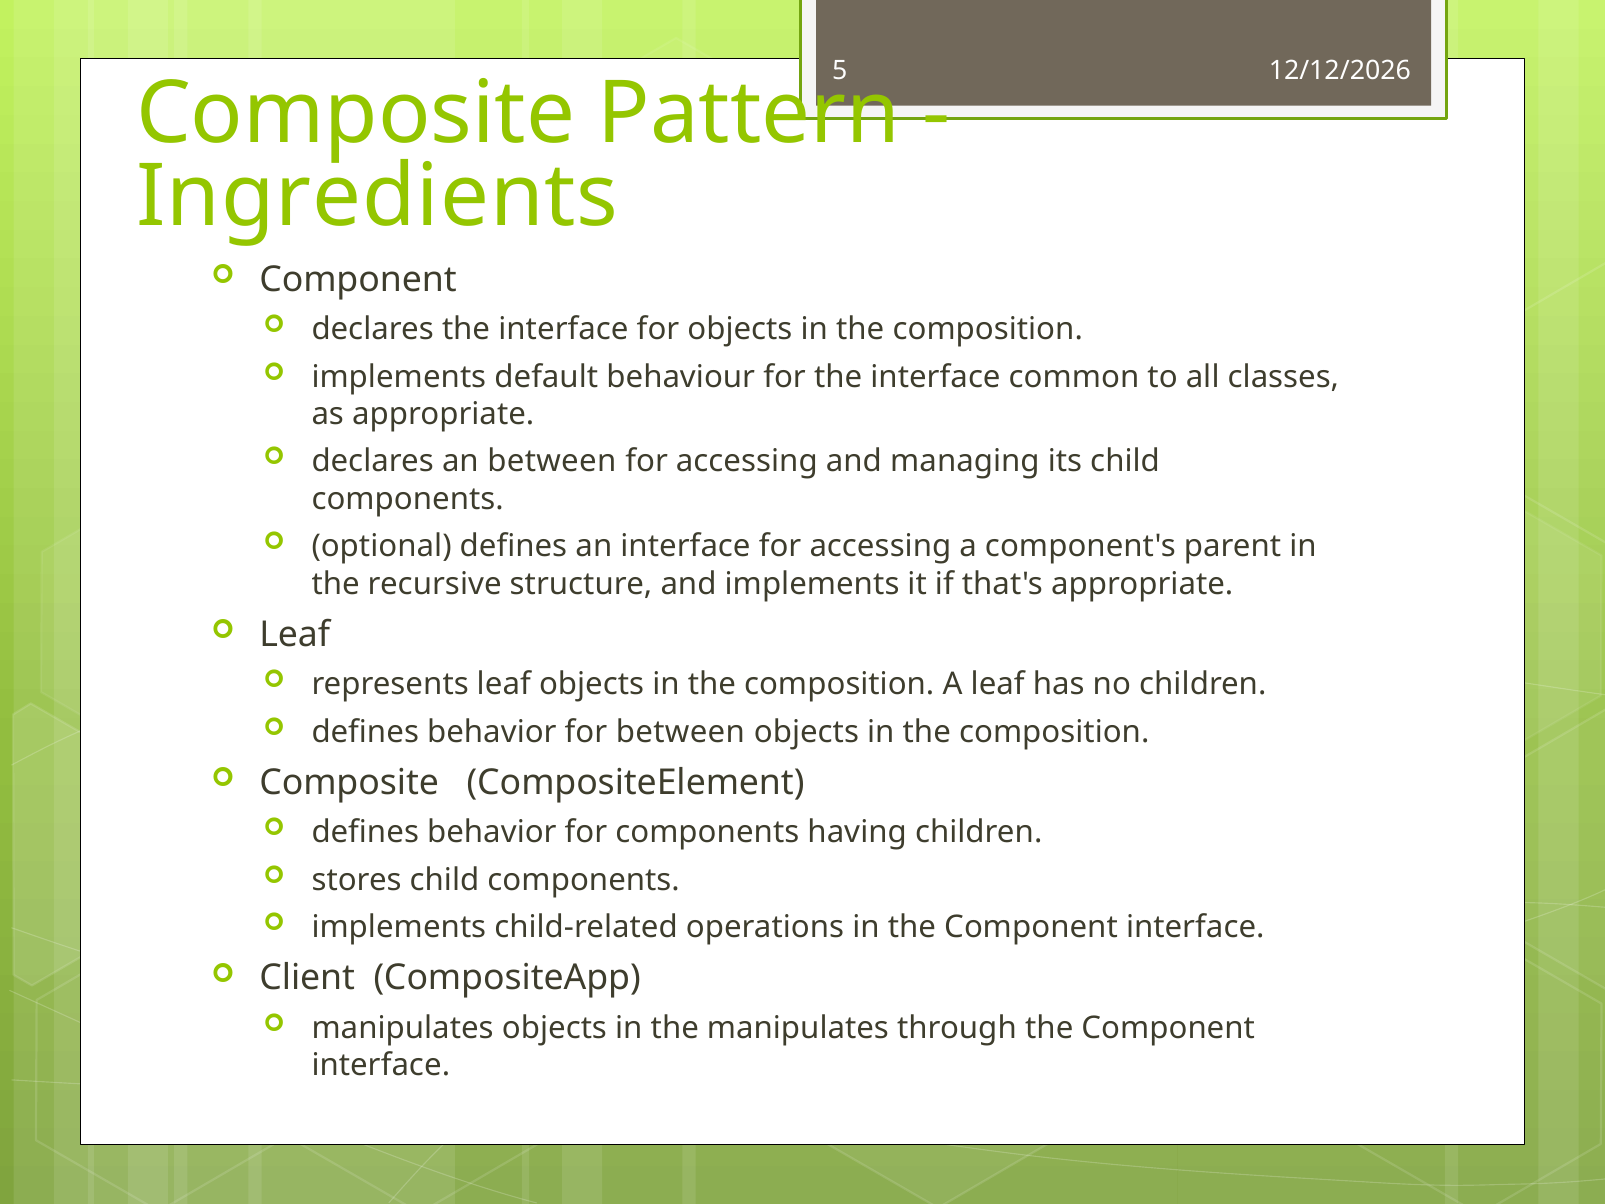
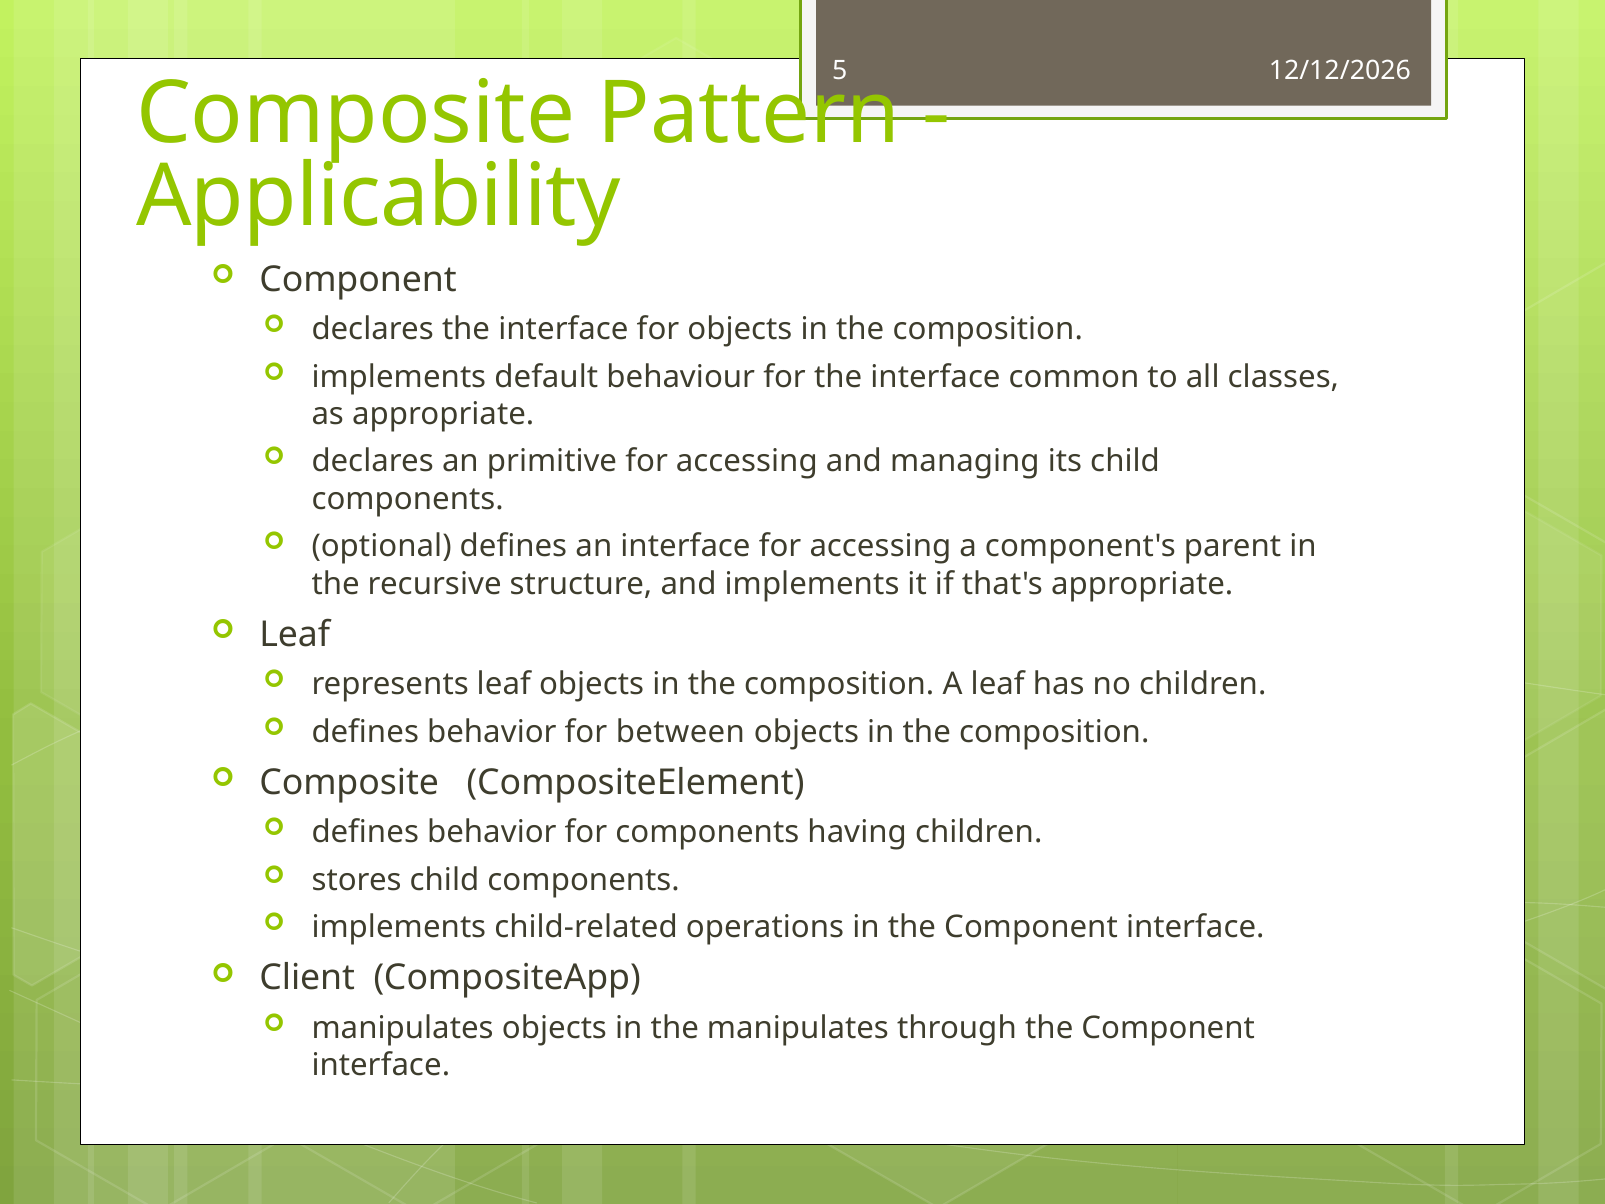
Ingredients: Ingredients -> Applicability
an between: between -> primitive
